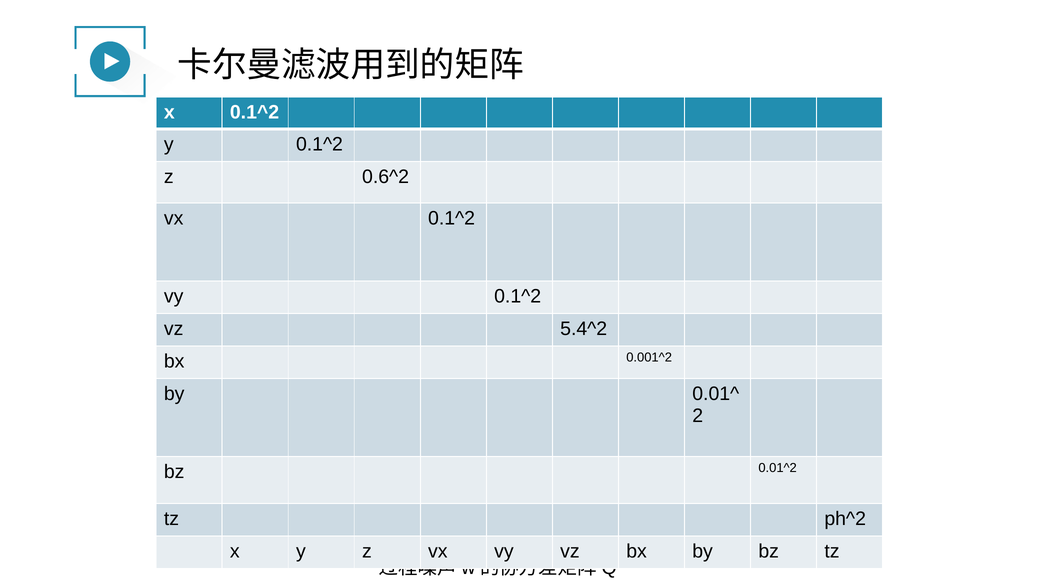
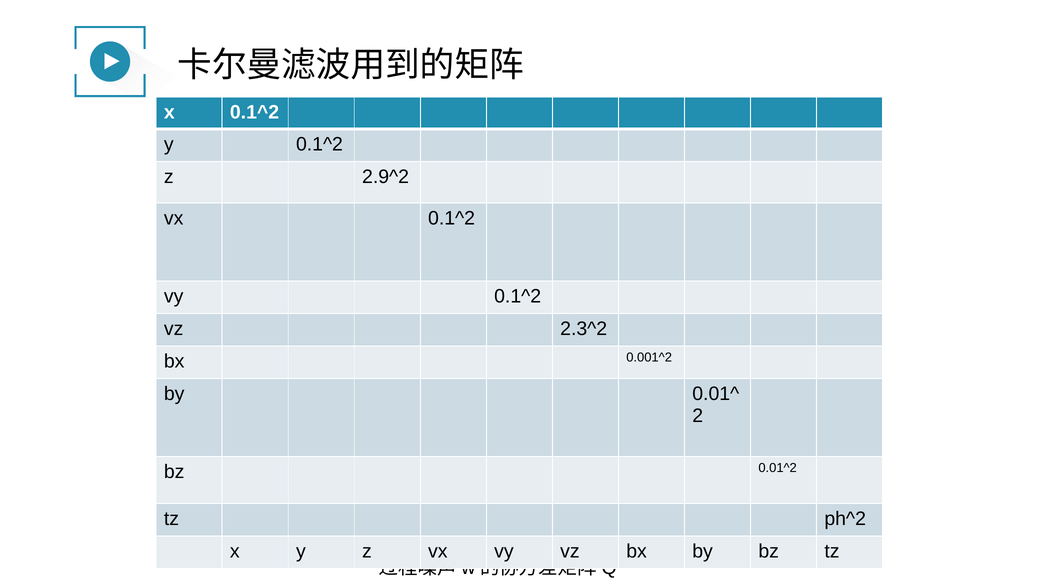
0.6^2: 0.6^2 -> 2.9^2
5.4^2: 5.4^2 -> 2.3^2
